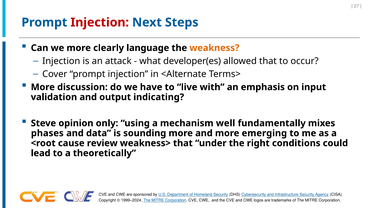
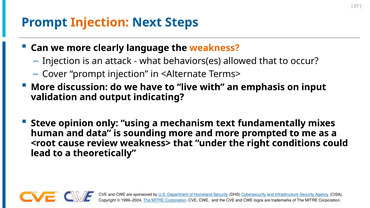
Injection at (100, 22) colour: red -> orange
developer(es: developer(es -> behaviors(es
well: well -> text
phases: phases -> human
emerging: emerging -> prompted
